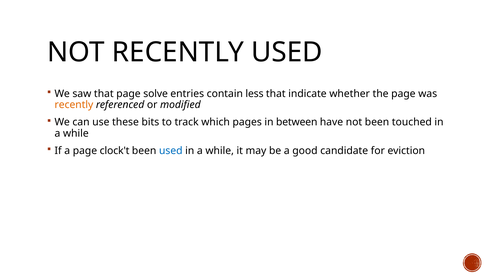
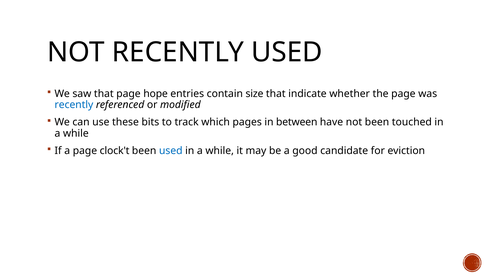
solve: solve -> hope
less: less -> size
recently at (74, 105) colour: orange -> blue
